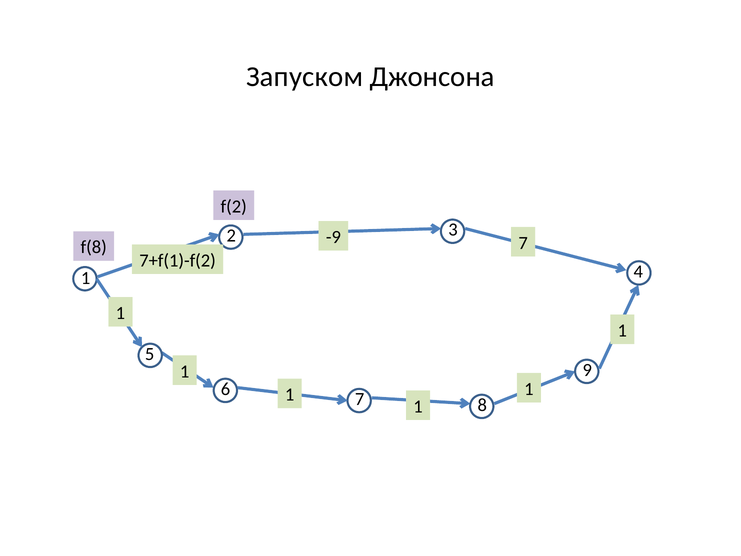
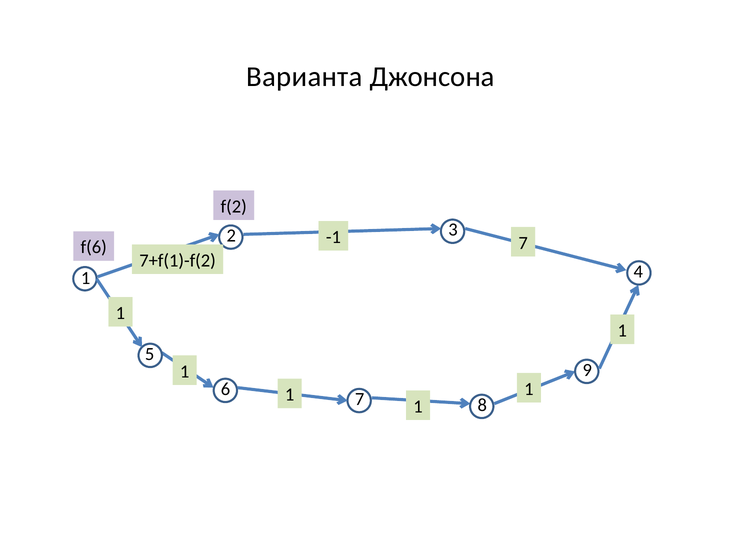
Запуском: Запуском -> Варианта
-9: -9 -> -1
f(8: f(8 -> f(6
